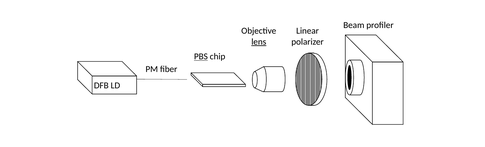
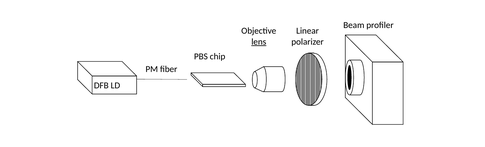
PBS underline: present -> none
